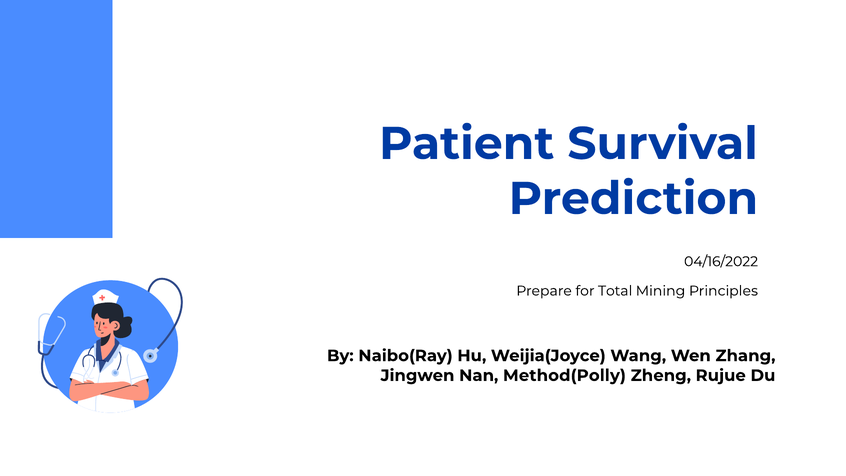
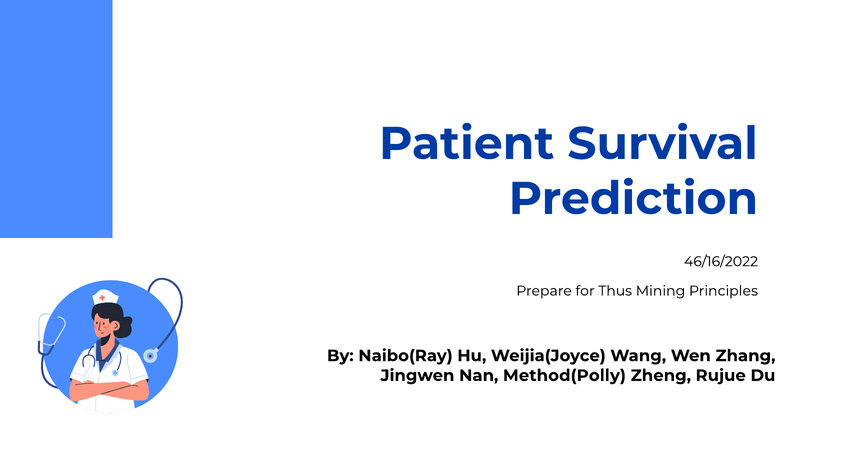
04/16/2022: 04/16/2022 -> 46/16/2022
Total: Total -> Thus
